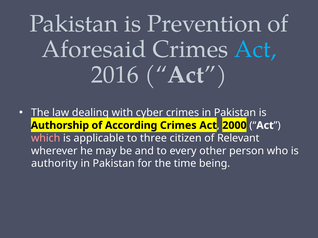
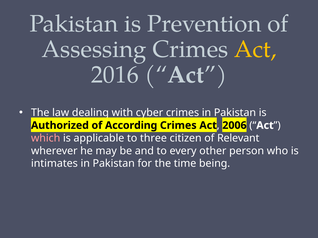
Aforesaid: Aforesaid -> Assessing
Act at (255, 49) colour: light blue -> yellow
Authorship: Authorship -> Authorized
2000: 2000 -> 2006
authority: authority -> intimates
